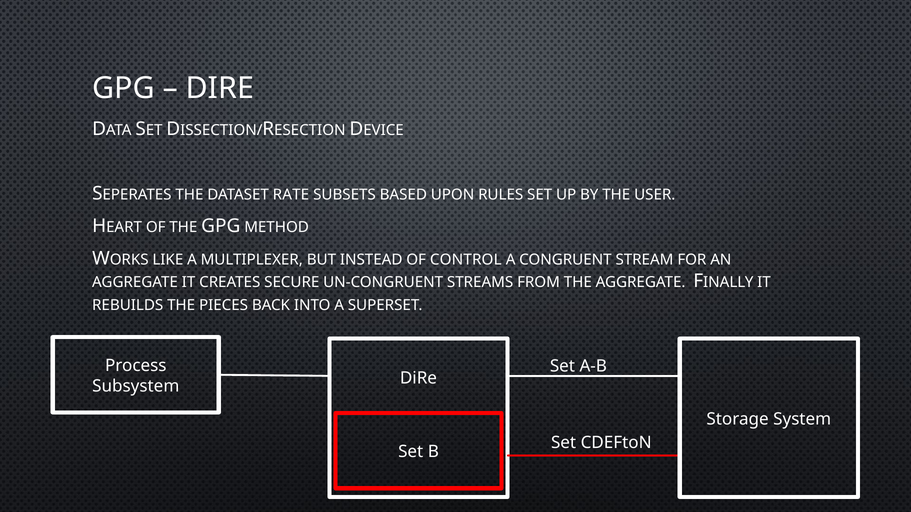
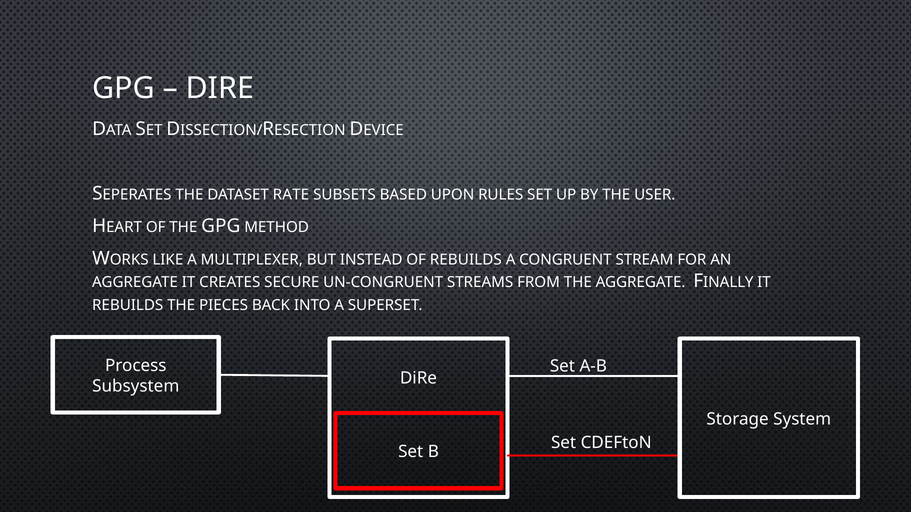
OF CONTROL: CONTROL -> REBUILDS
